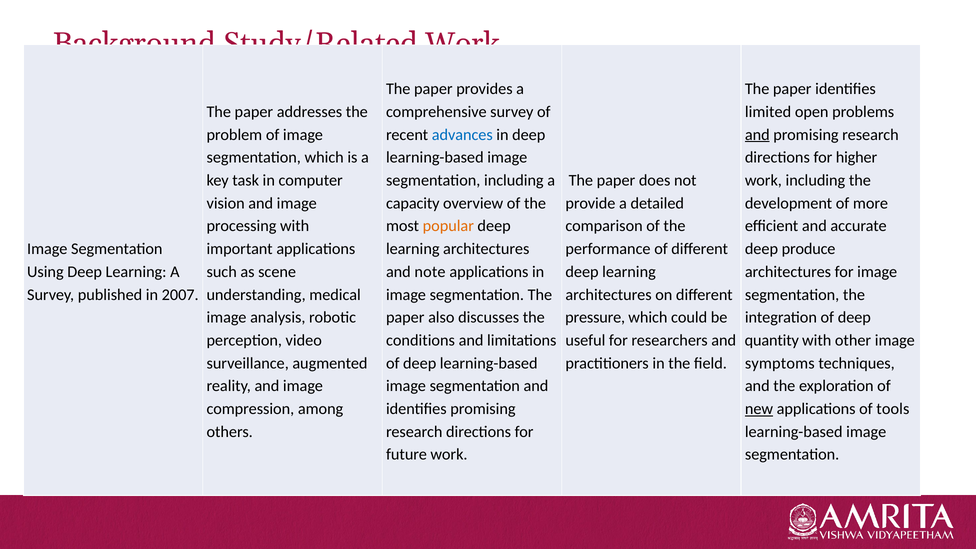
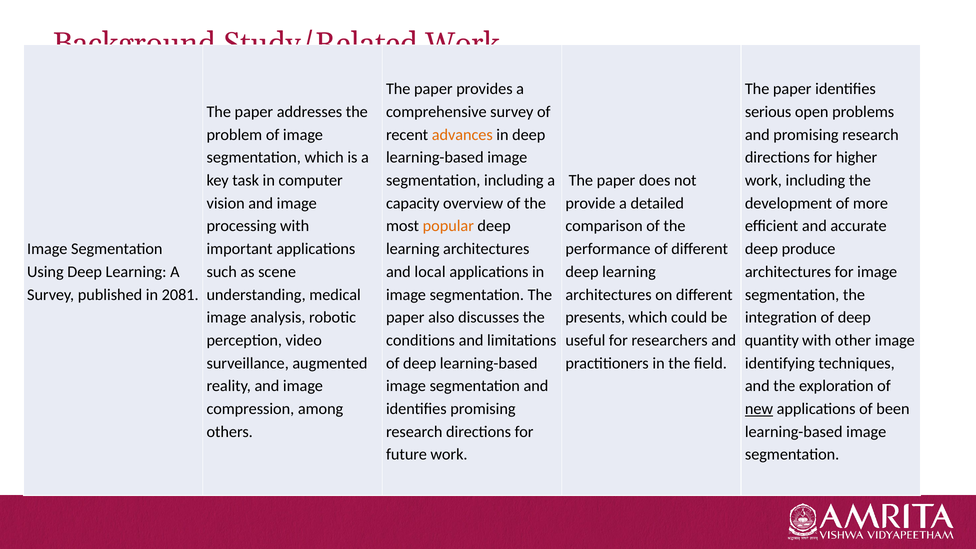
limited: limited -> serious
advances colour: blue -> orange
and at (757, 135) underline: present -> none
note: note -> local
2007: 2007 -> 2081
pressure: pressure -> presents
symptoms: symptoms -> identifying
tools: tools -> been
